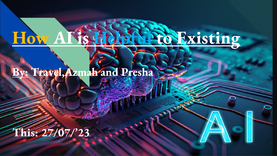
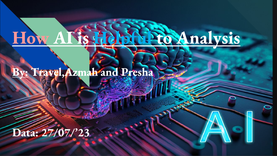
How colour: yellow -> pink
Existing: Existing -> Analysis
This: This -> Data
